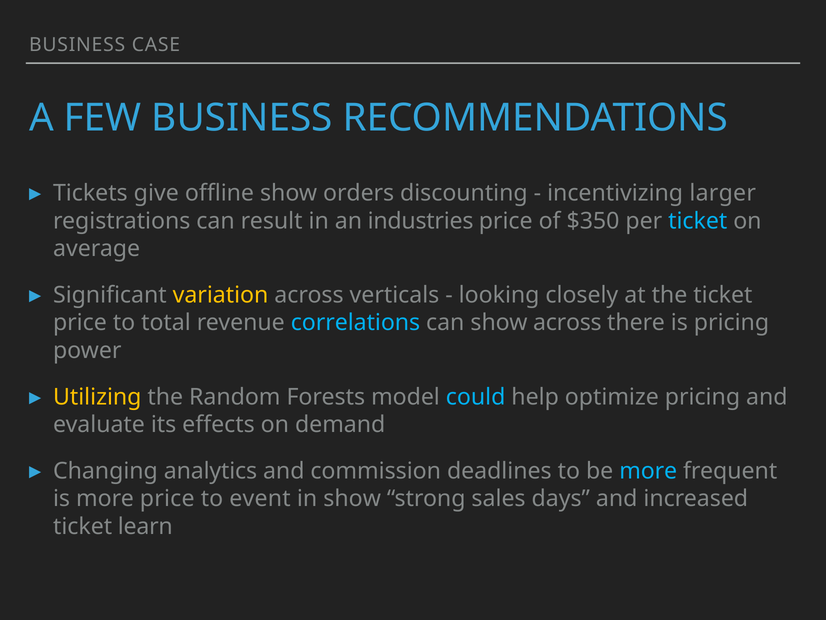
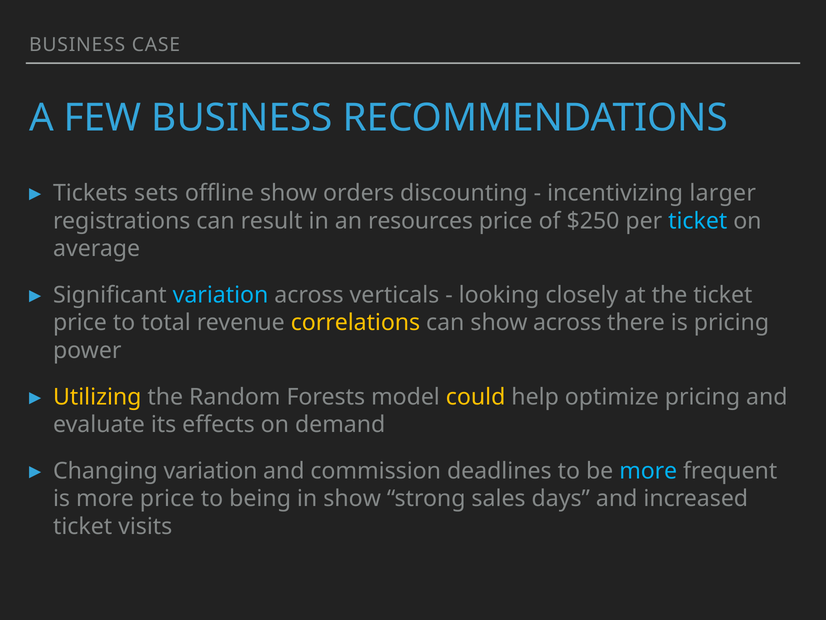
give: give -> sets
industries: industries -> resources
$350: $350 -> $250
variation at (221, 295) colour: yellow -> light blue
correlations colour: light blue -> yellow
could colour: light blue -> yellow
Changing analytics: analytics -> variation
event: event -> being
learn: learn -> visits
